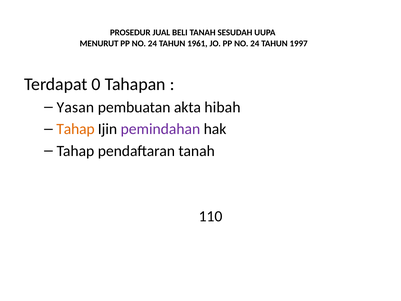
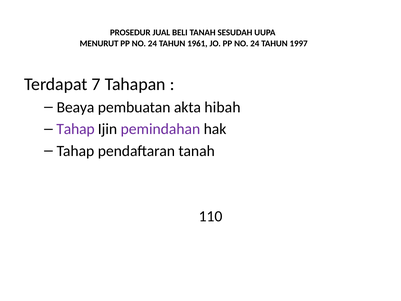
0: 0 -> 7
Yasan: Yasan -> Beaya
Tahap at (76, 129) colour: orange -> purple
